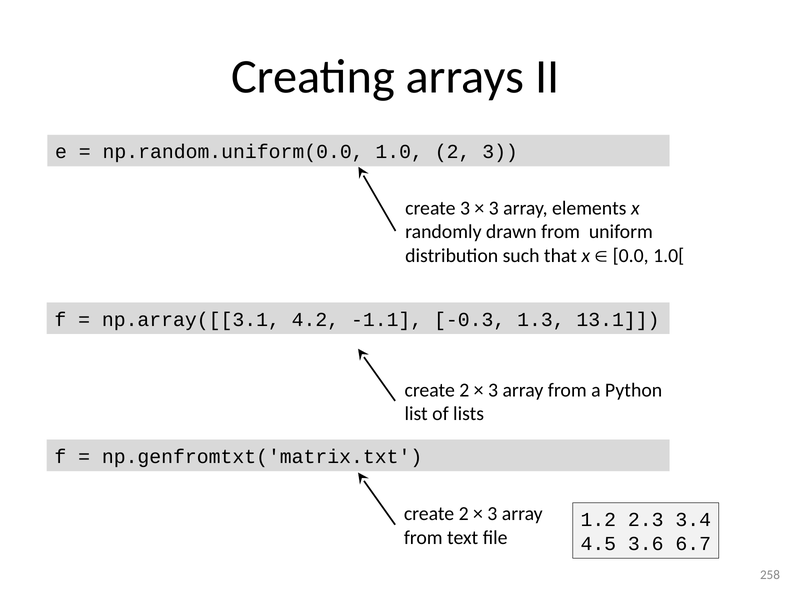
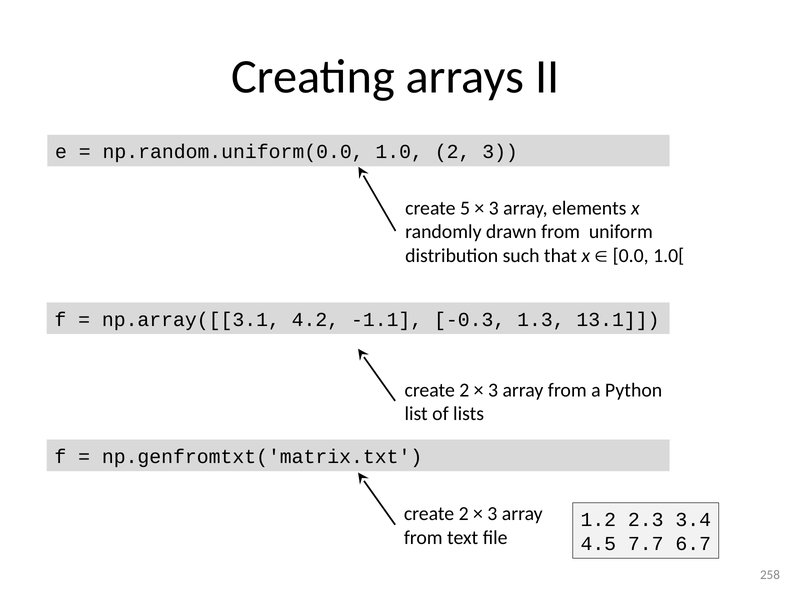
create 3: 3 -> 5
3.6: 3.6 -> 7.7
